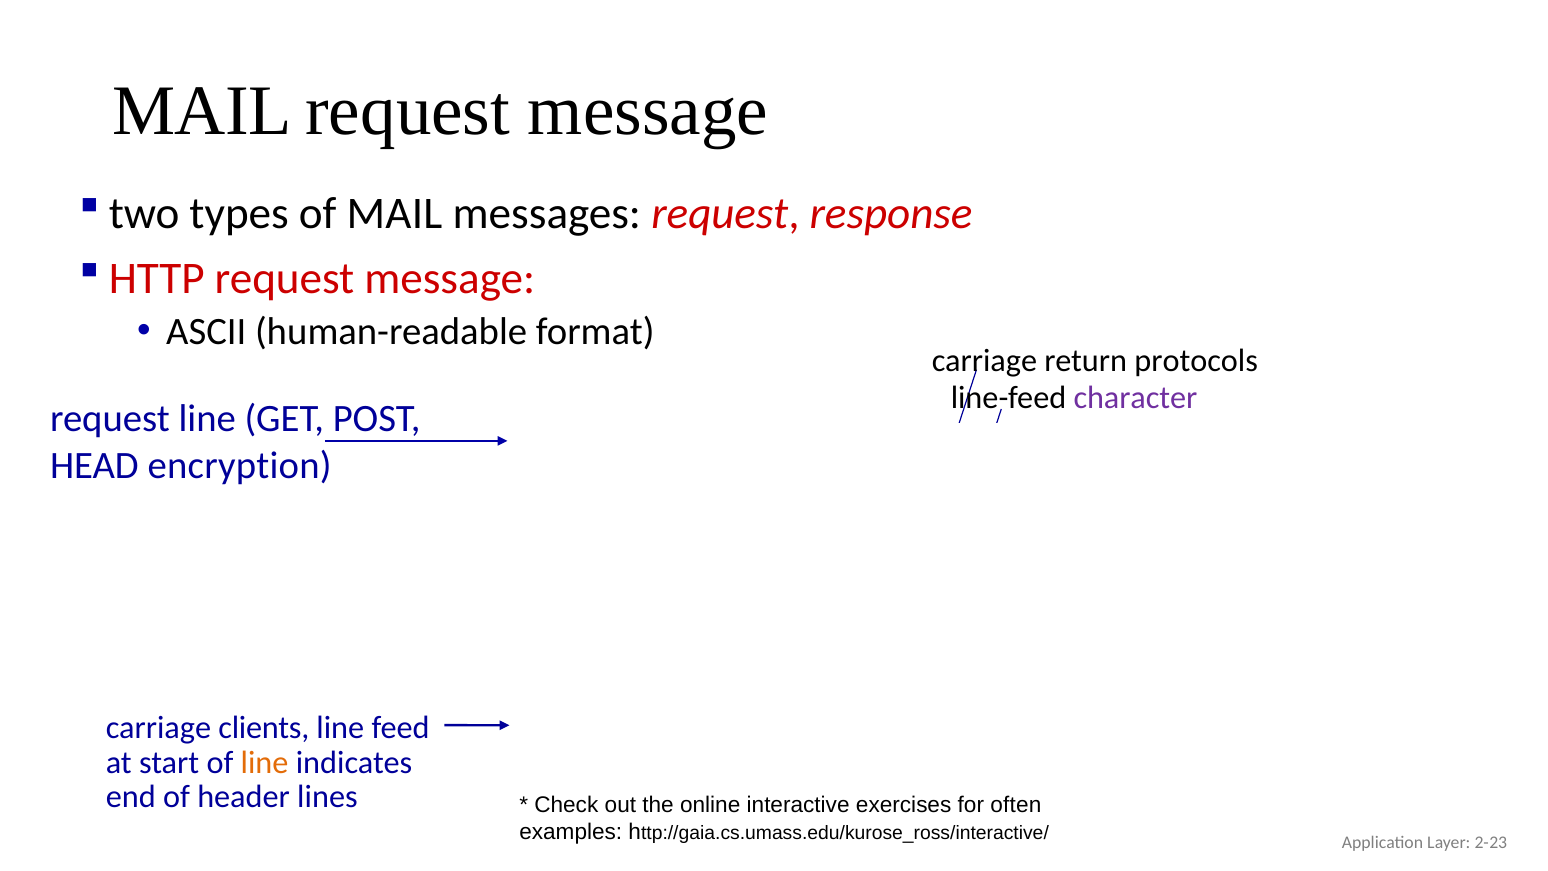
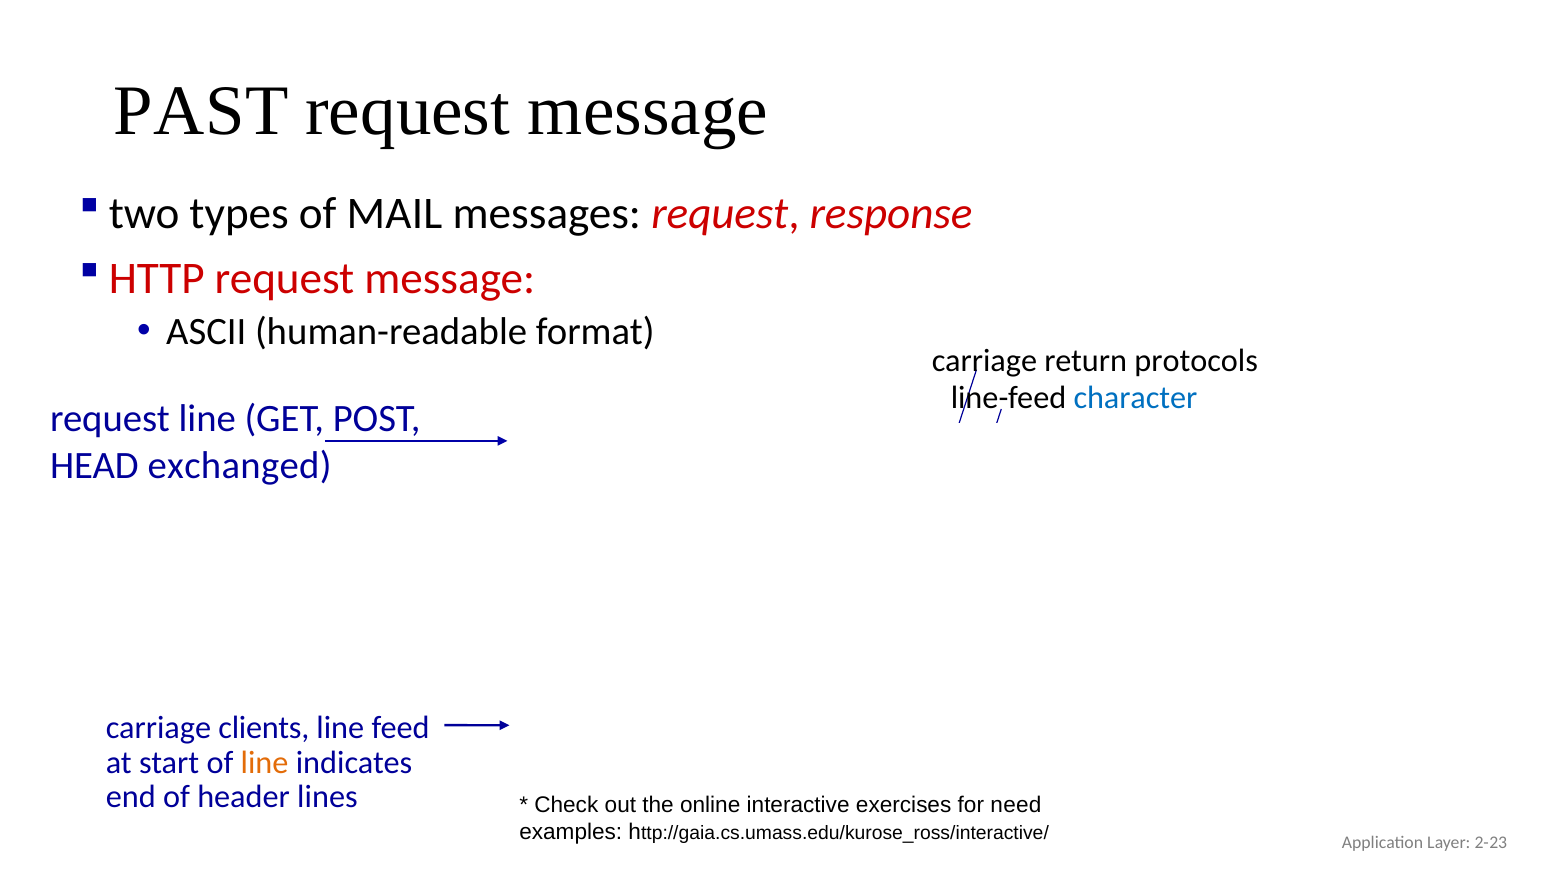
MAIL at (202, 111): MAIL -> PAST
character colour: purple -> blue
encryption: encryption -> exchanged
often: often -> need
